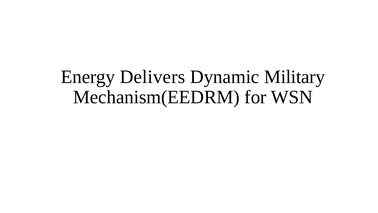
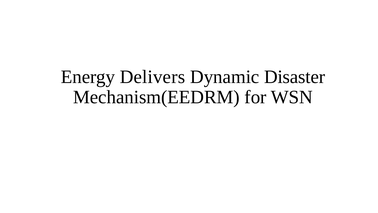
Military: Military -> Disaster
